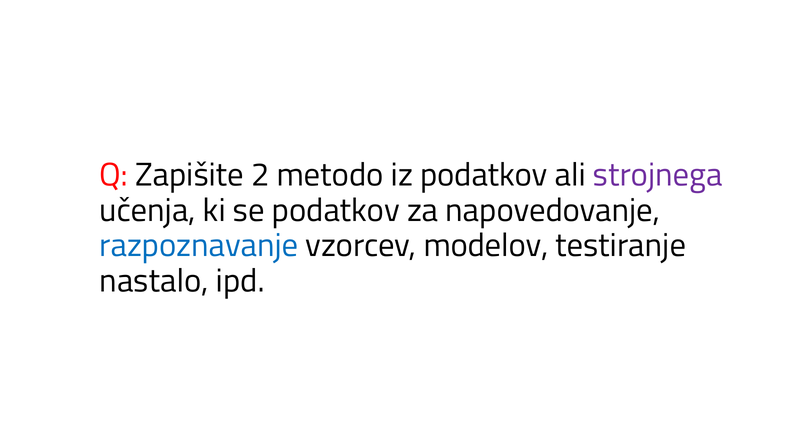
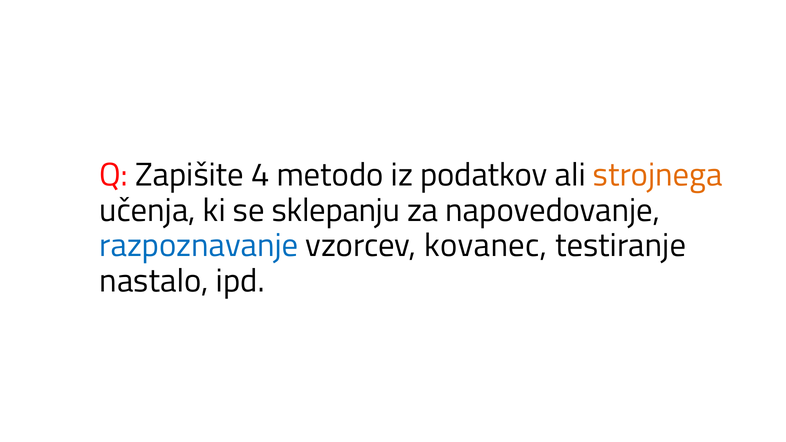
2: 2 -> 4
strojnega colour: purple -> orange
se podatkov: podatkov -> sklepanju
modelov: modelov -> kovanec
